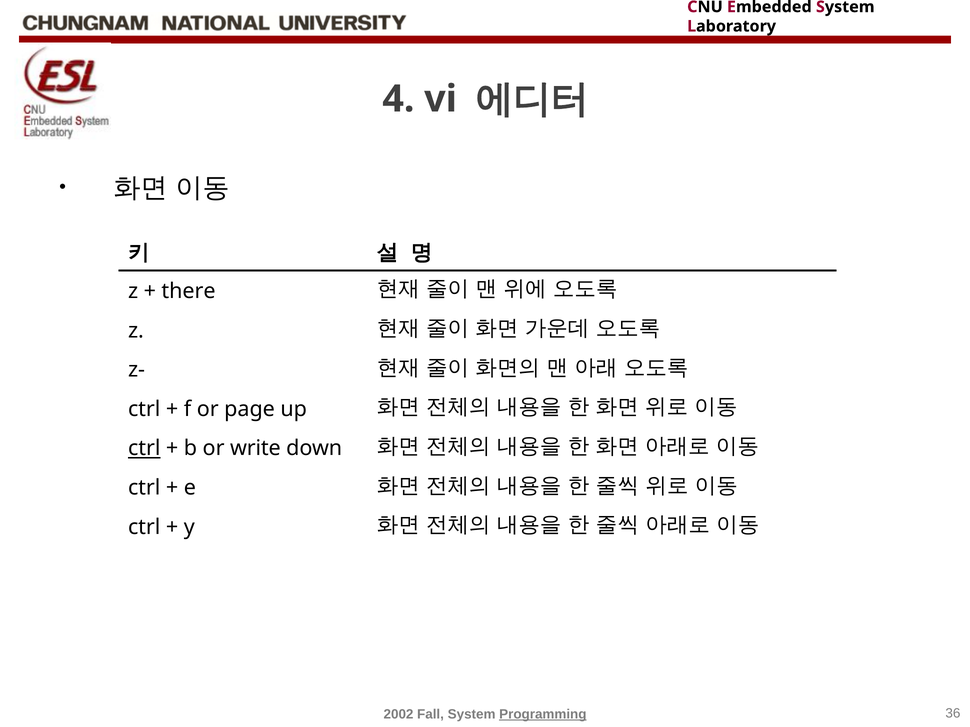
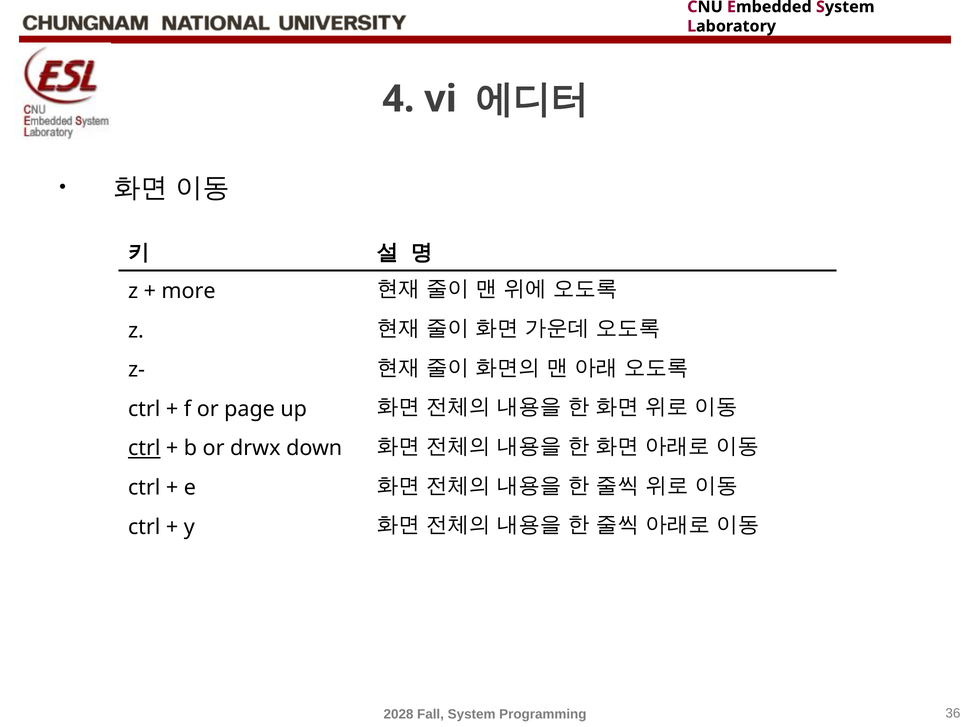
there: there -> more
write: write -> drwx
2002: 2002 -> 2028
Programming underline: present -> none
